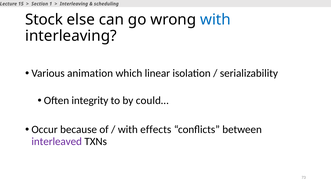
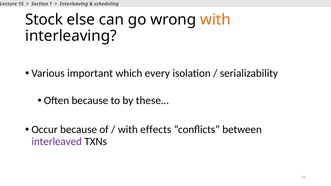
with at (215, 20) colour: blue -> orange
animation: animation -> important
linear: linear -> every
Often integrity: integrity -> because
could…: could… -> these…
